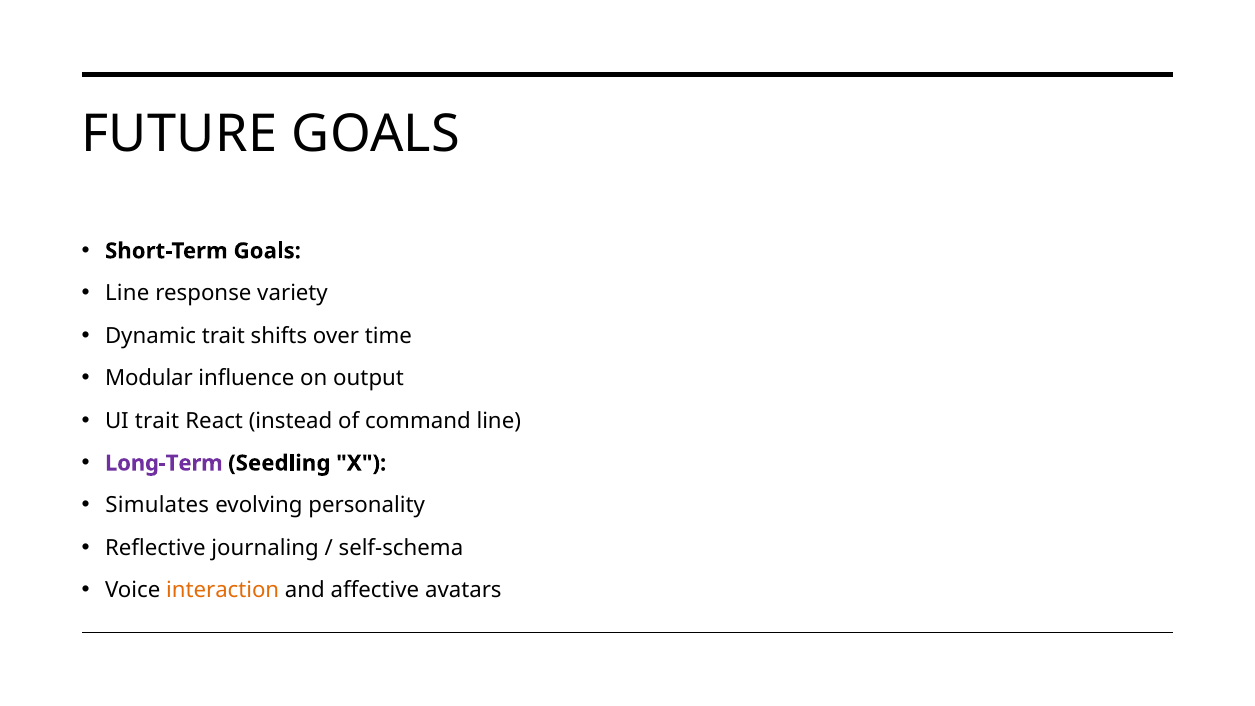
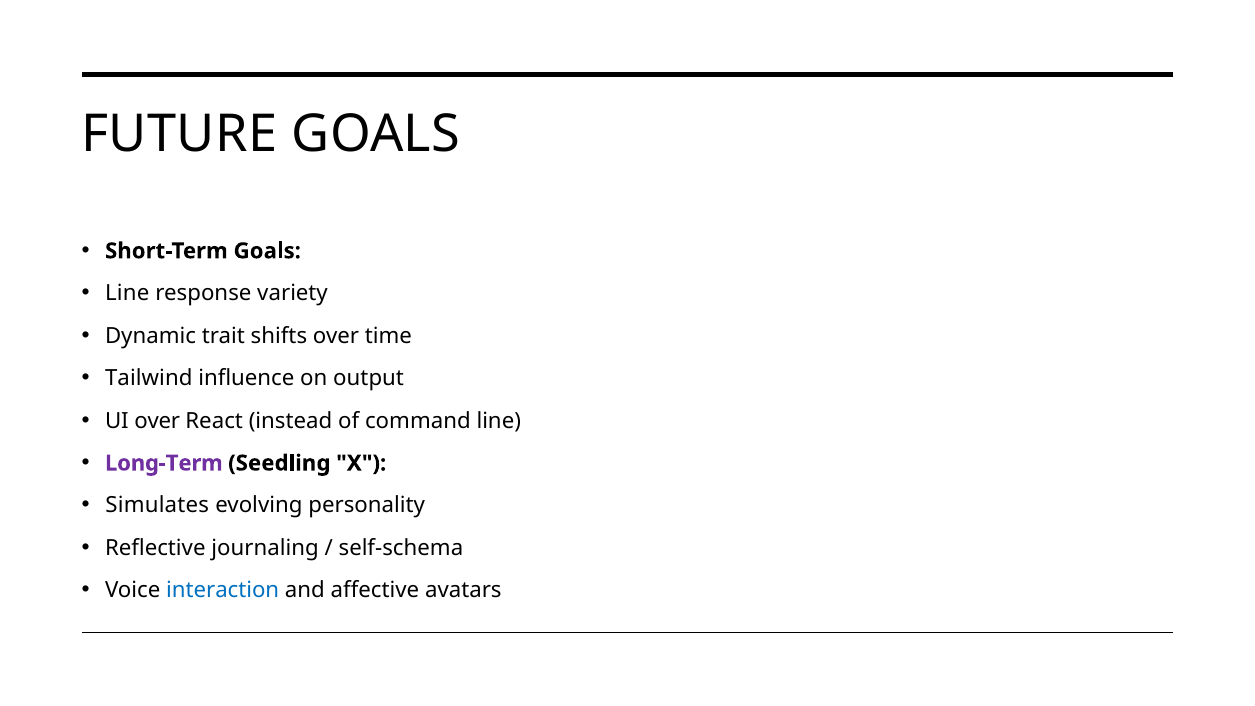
Modular: Modular -> Tailwind
UI trait: trait -> over
interaction colour: orange -> blue
